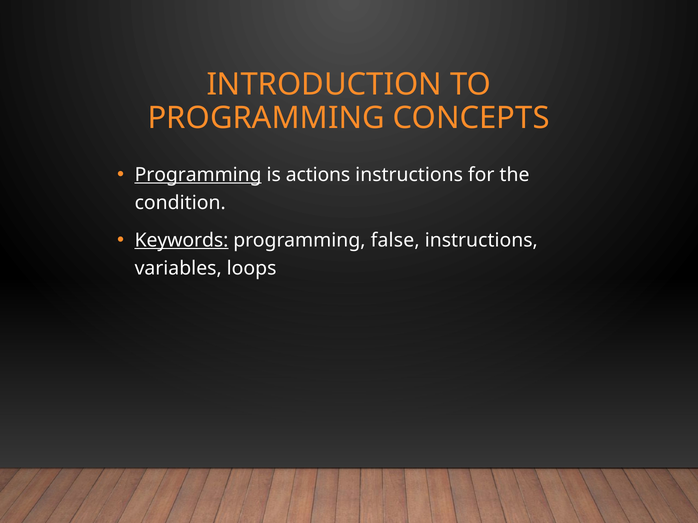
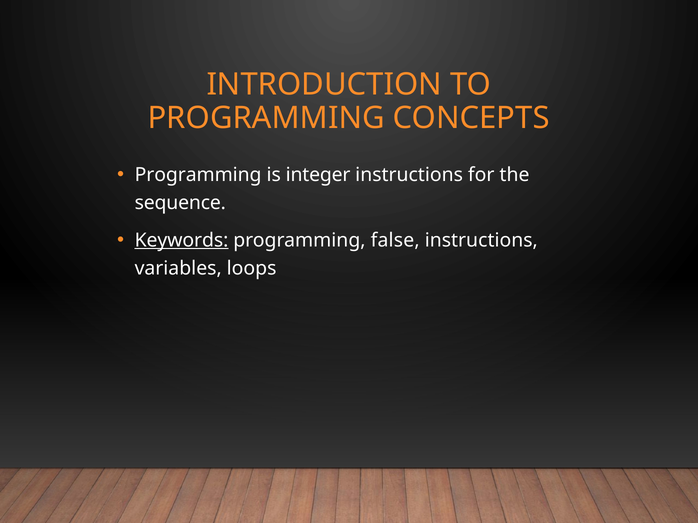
Programming at (198, 175) underline: present -> none
actions: actions -> integer
condition: condition -> sequence
